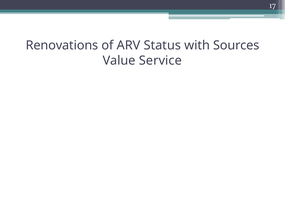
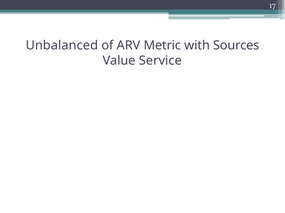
Renovations: Renovations -> Unbalanced
Status: Status -> Metric
